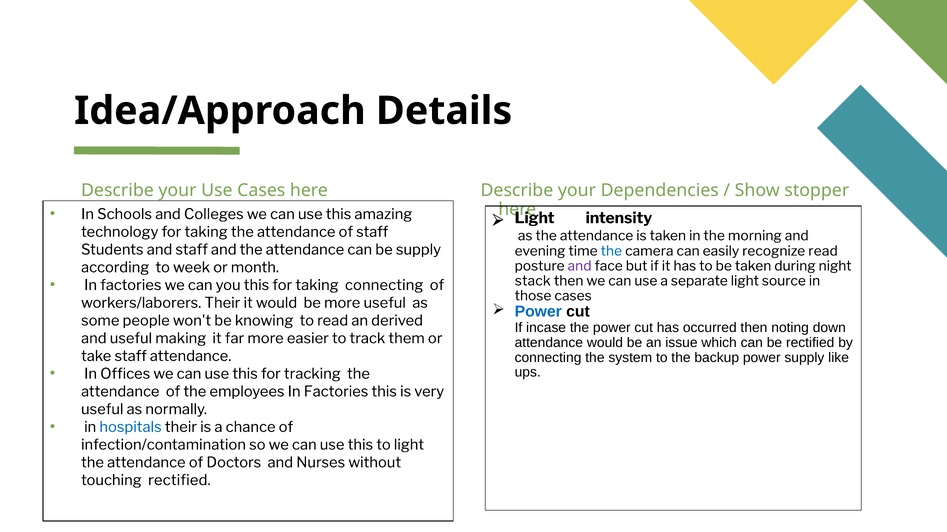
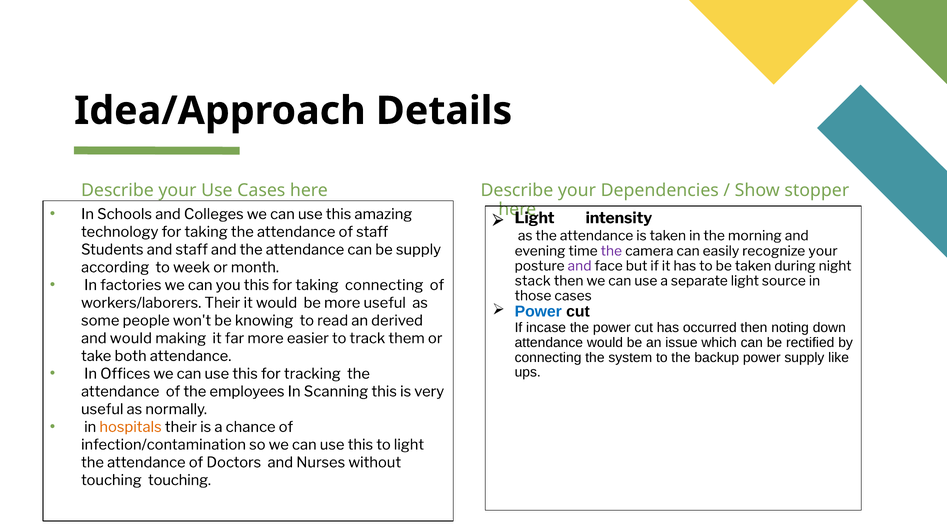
the at (611, 251) colour: blue -> purple
recognize read: read -> your
and useful: useful -> would
take staff: staff -> both
employees In Factories: Factories -> Scanning
hospitals colour: blue -> orange
touching rectified: rectified -> touching
